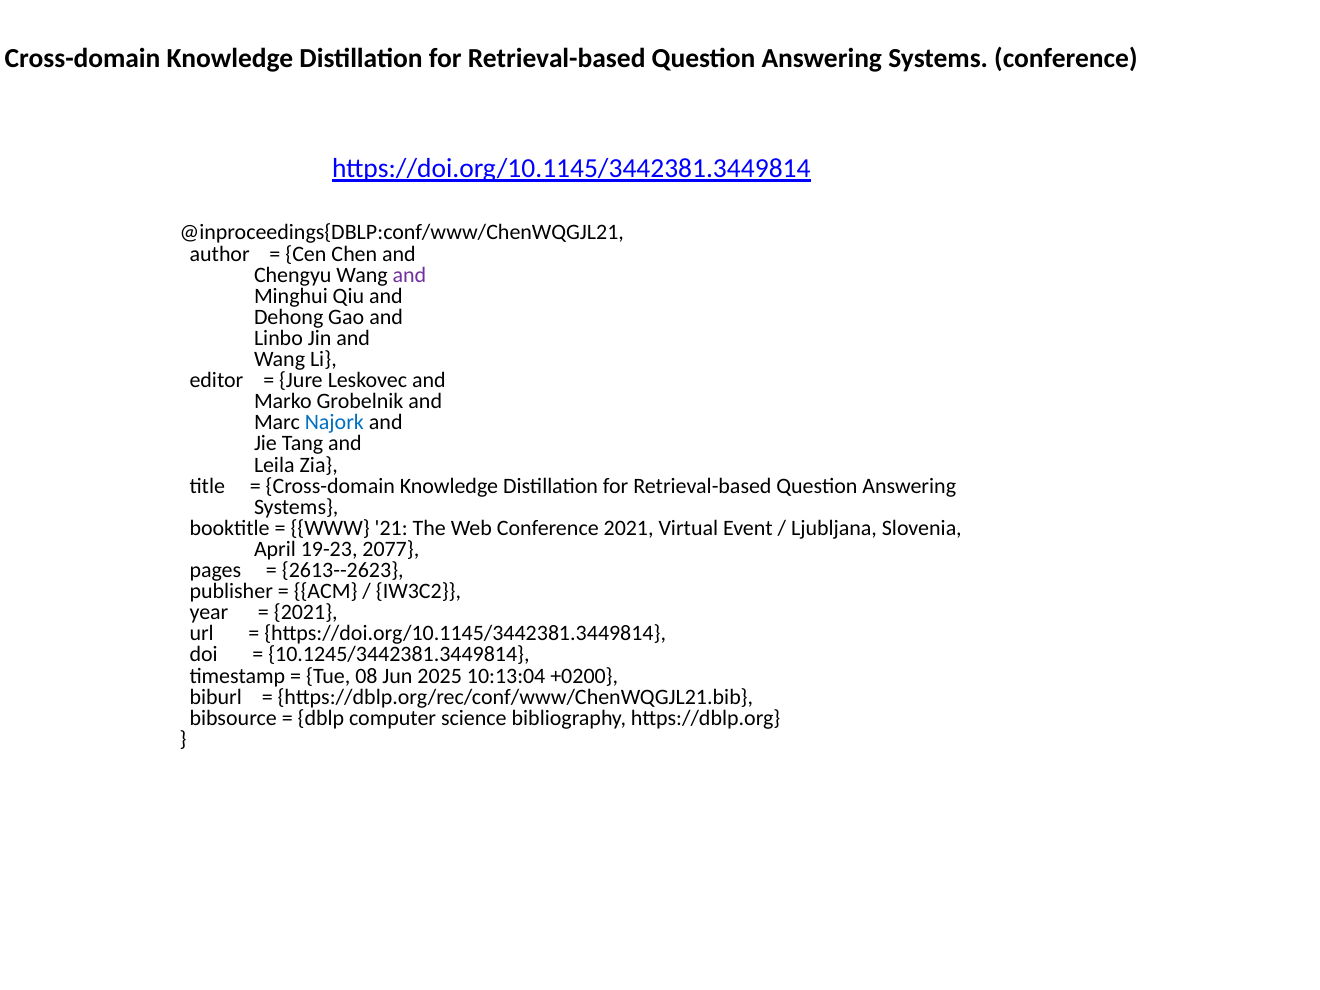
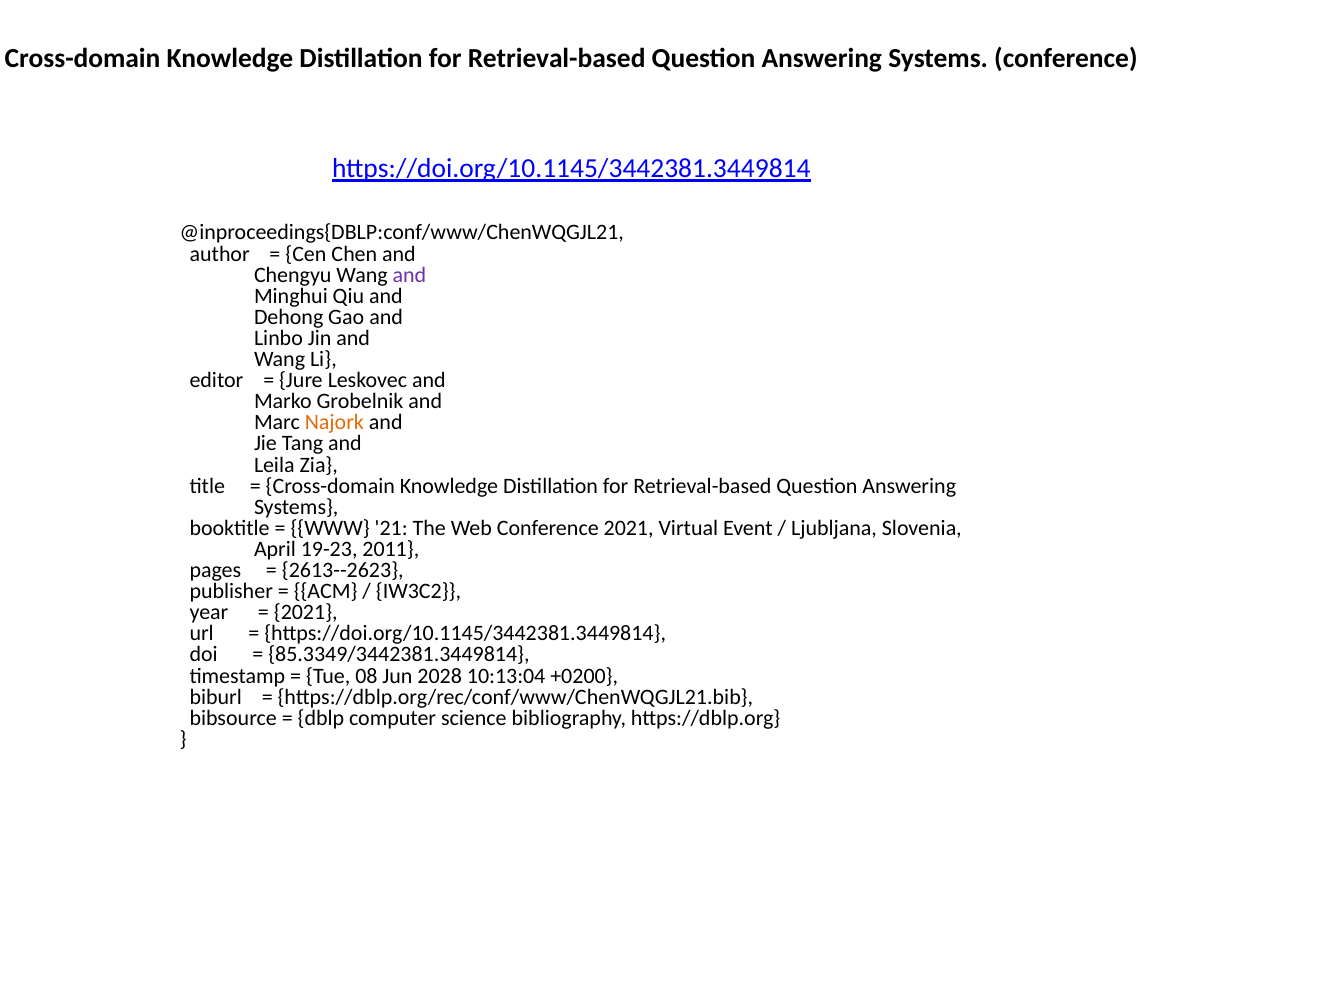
Najork colour: blue -> orange
2077: 2077 -> 2011
10.1245/3442381.3449814: 10.1245/3442381.3449814 -> 85.3349/3442381.3449814
2025: 2025 -> 2028
